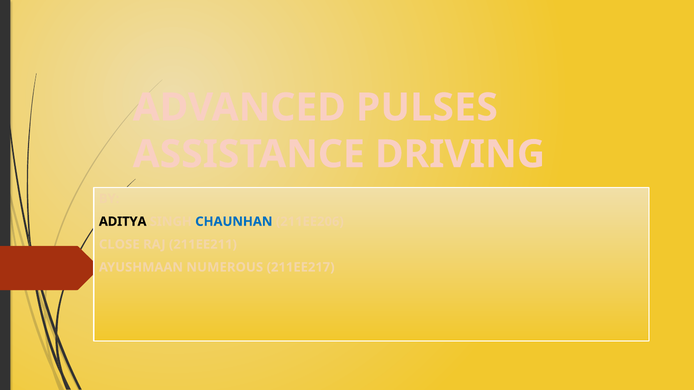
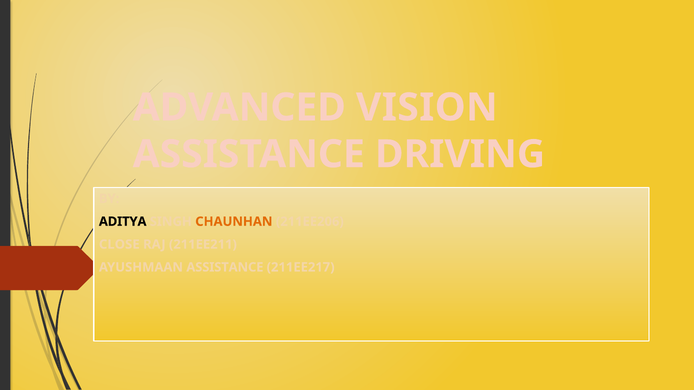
PULSES: PULSES -> VISION
CHAUNHAN colour: blue -> orange
AYUSHMAAN NUMEROUS: NUMEROUS -> ASSISTANCE
